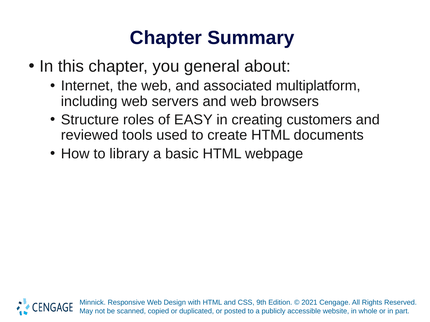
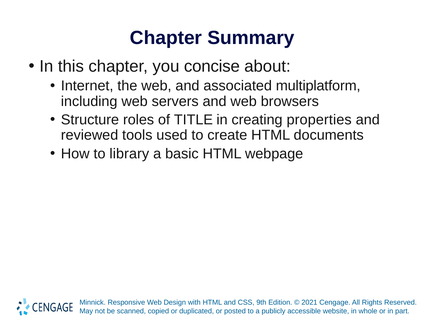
general: general -> concise
EASY: EASY -> TITLE
customers: customers -> properties
